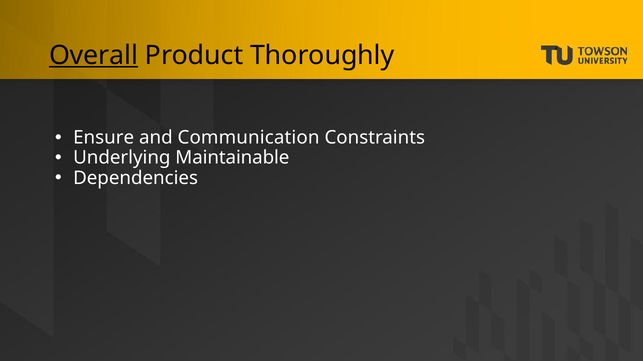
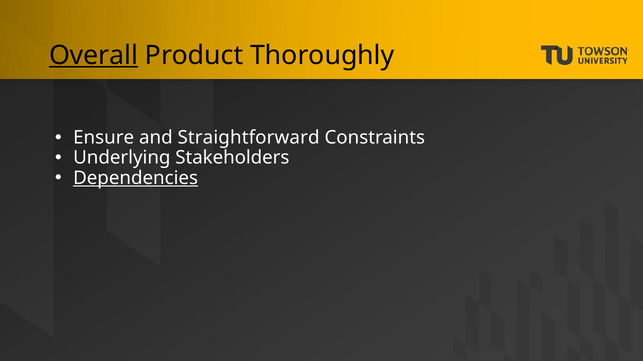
Communication: Communication -> Straightforward
Maintainable: Maintainable -> Stakeholders
Dependencies underline: none -> present
